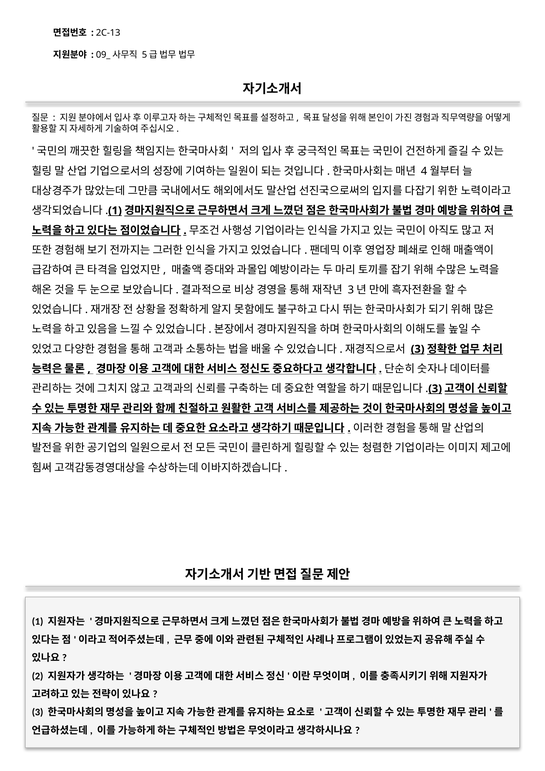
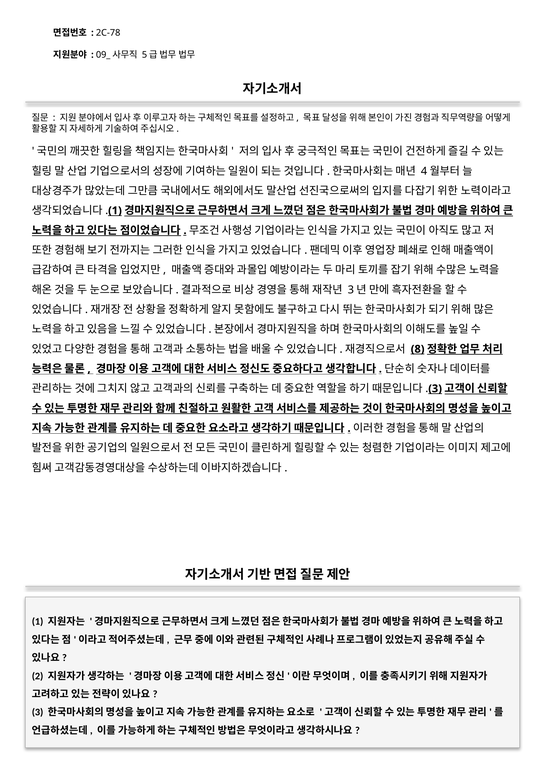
2C-13: 2C-13 -> 2C-78
3 at (418, 349): 3 -> 8
